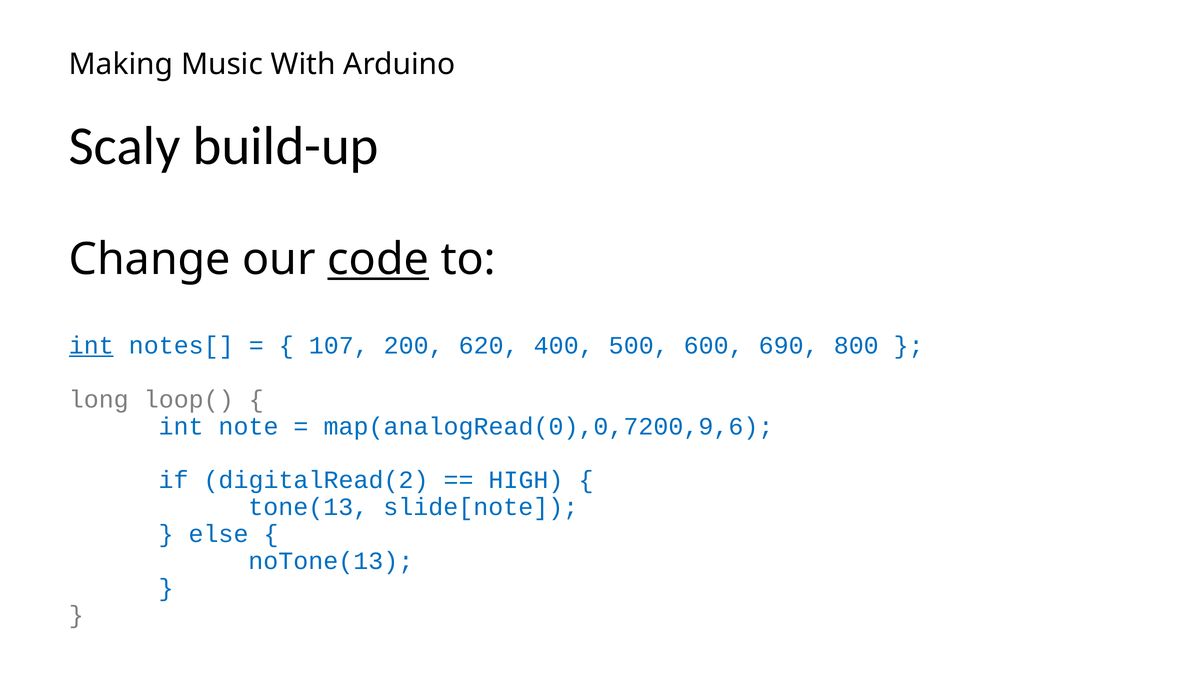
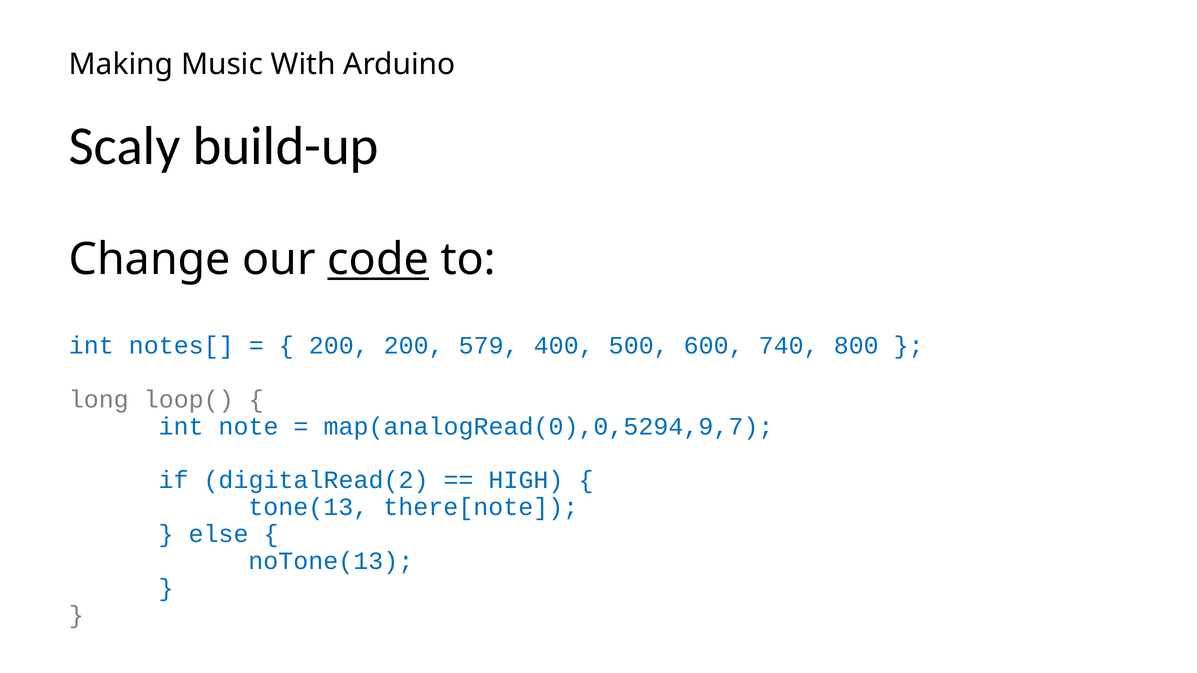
int at (91, 346) underline: present -> none
107 at (339, 346): 107 -> 200
620: 620 -> 579
690: 690 -> 740
map(analogRead(0),0,7200,9,6: map(analogRead(0),0,7200,9,6 -> map(analogRead(0),0,5294,9,7
slide[note: slide[note -> there[note
